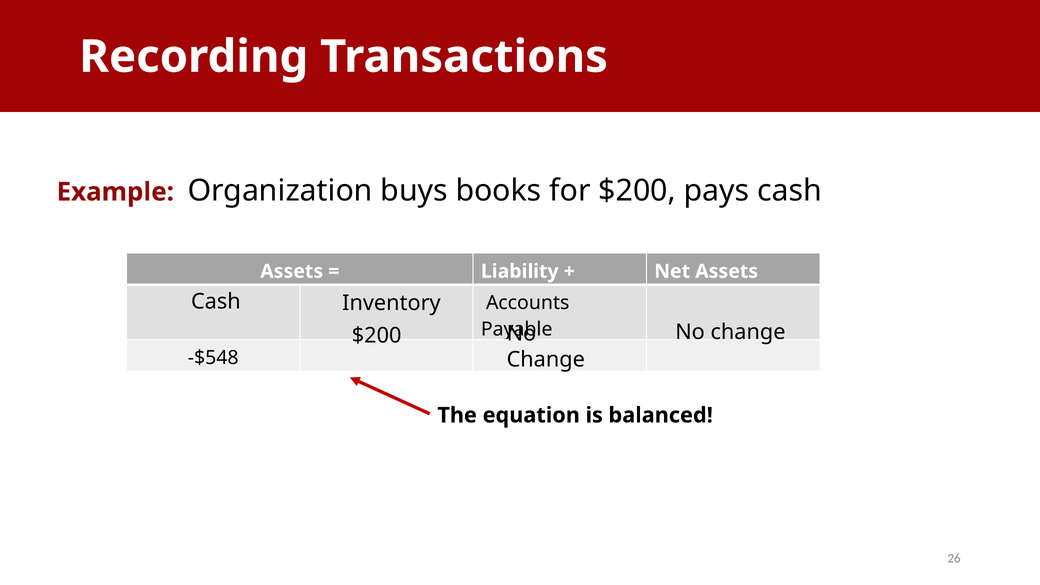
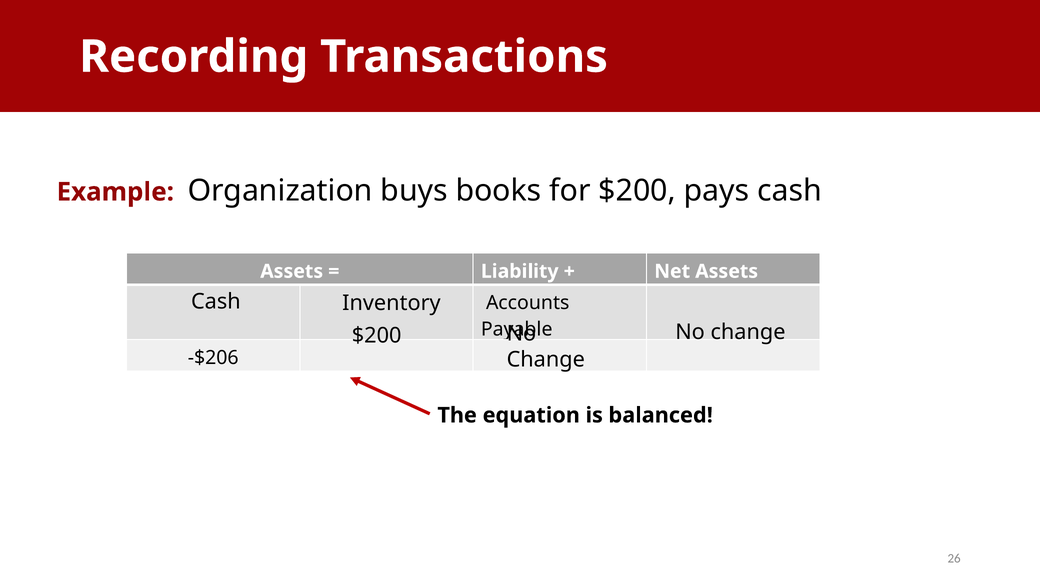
-$548: -$548 -> -$206
